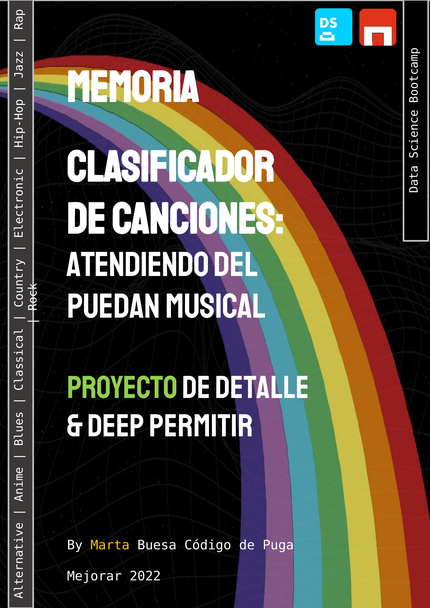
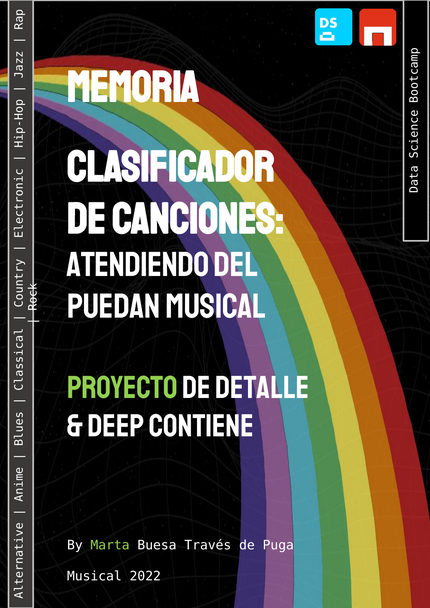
Permitir: Permitir -> Contiene
Marta colour: yellow -> light green
Código: Código -> Través
Mejorar at (94, 576): Mejorar -> Musical
